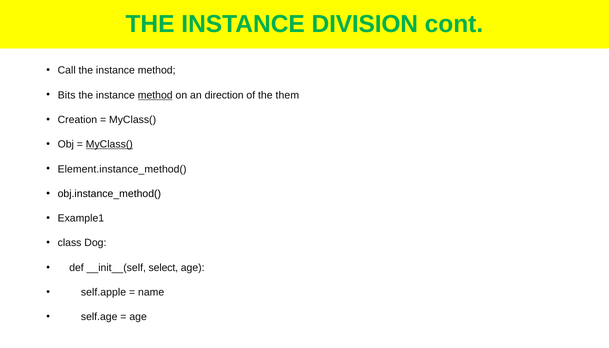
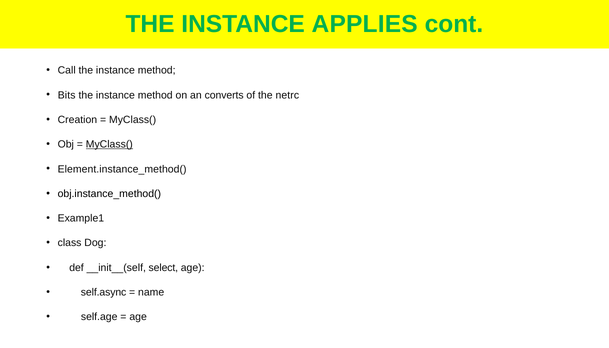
DIVISION: DIVISION -> APPLIES
method at (155, 95) underline: present -> none
direction: direction -> converts
them: them -> netrc
self.apple: self.apple -> self.async
